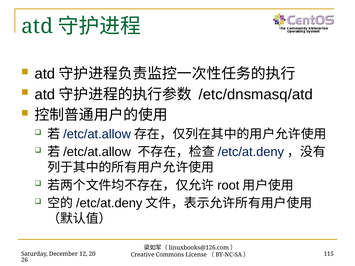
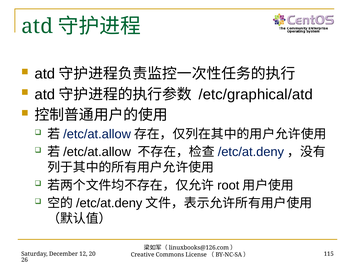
/etc/dnsmasq/atd: /etc/dnsmasq/atd -> /etc/graphical/atd
